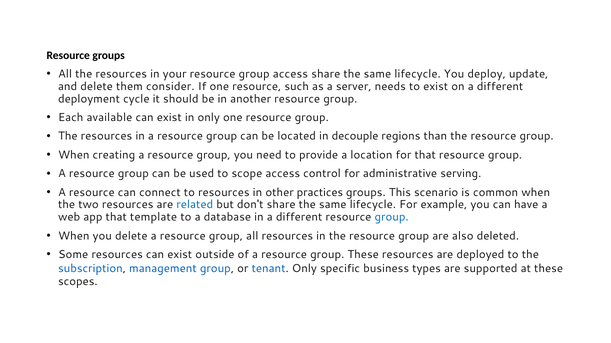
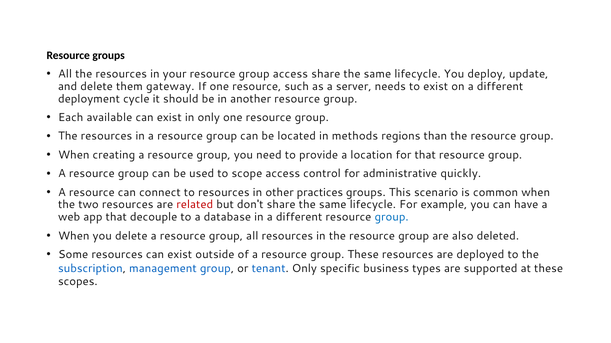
consider: consider -> gateway
decouple: decouple -> methods
serving: serving -> quickly
related colour: blue -> red
template: template -> decouple
